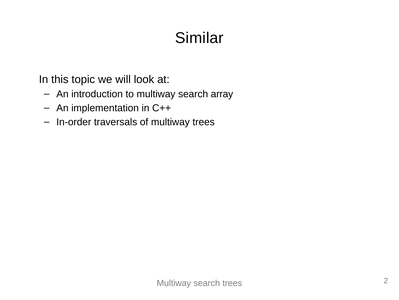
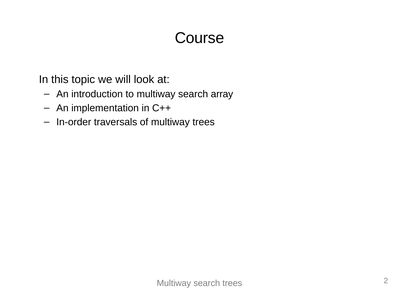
Similar: Similar -> Course
